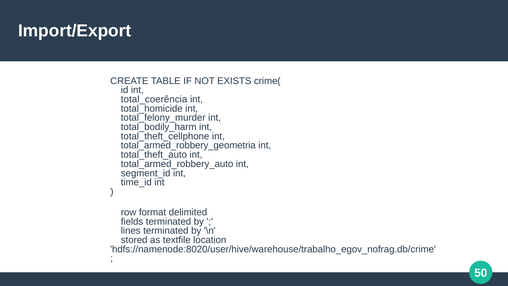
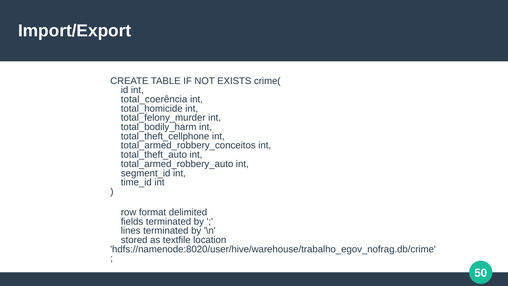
total_armed_robbery_geometria: total_armed_robbery_geometria -> total_armed_robbery_conceitos
